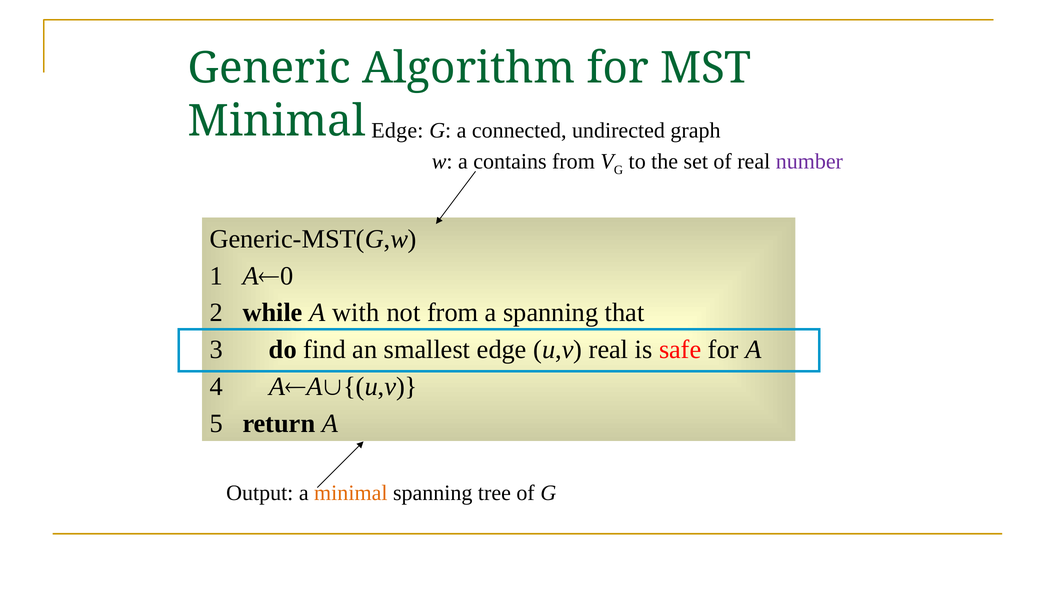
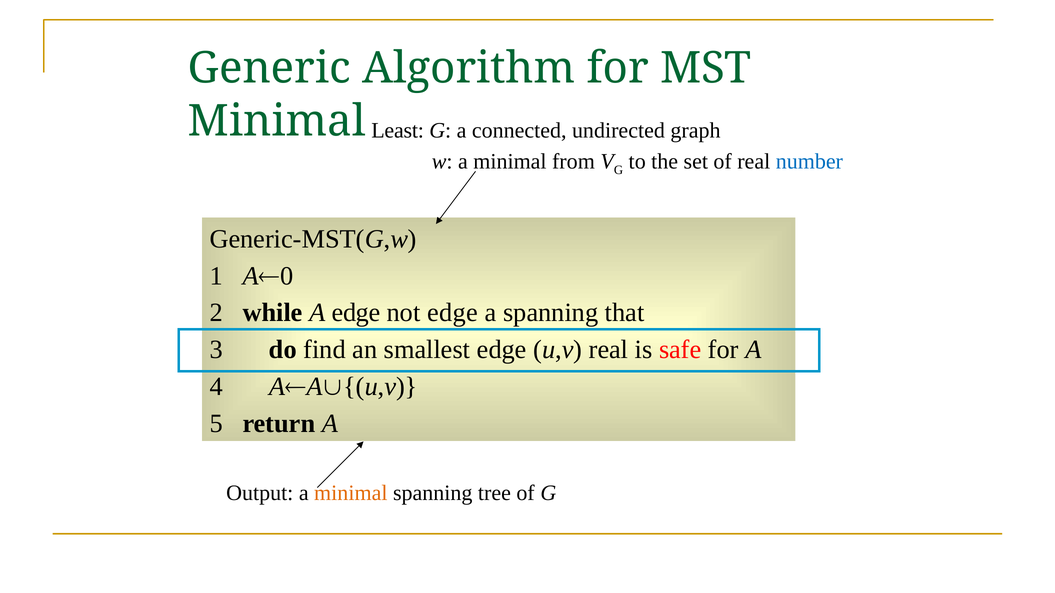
Edge at (397, 131): Edge -> Least
w a contains: contains -> minimal
number colour: purple -> blue
A with: with -> edge
not from: from -> edge
